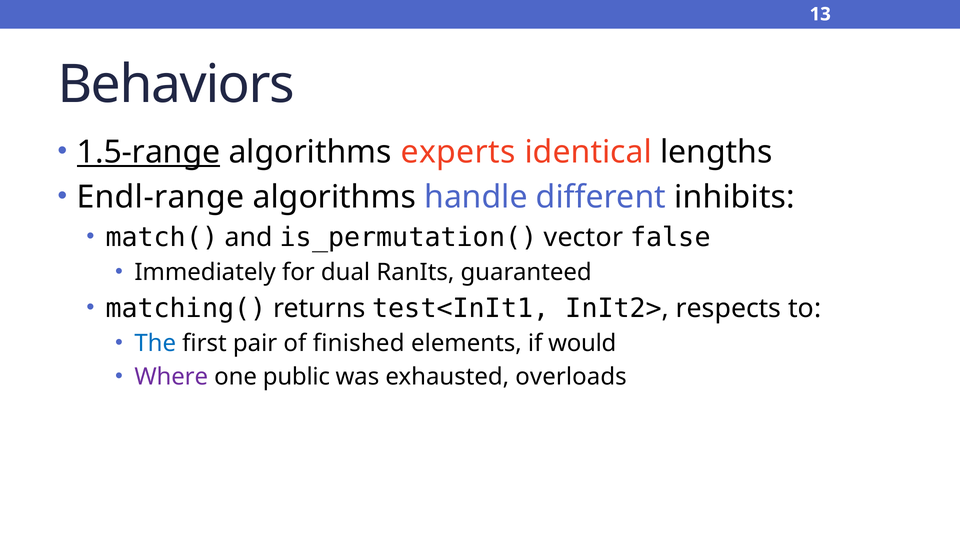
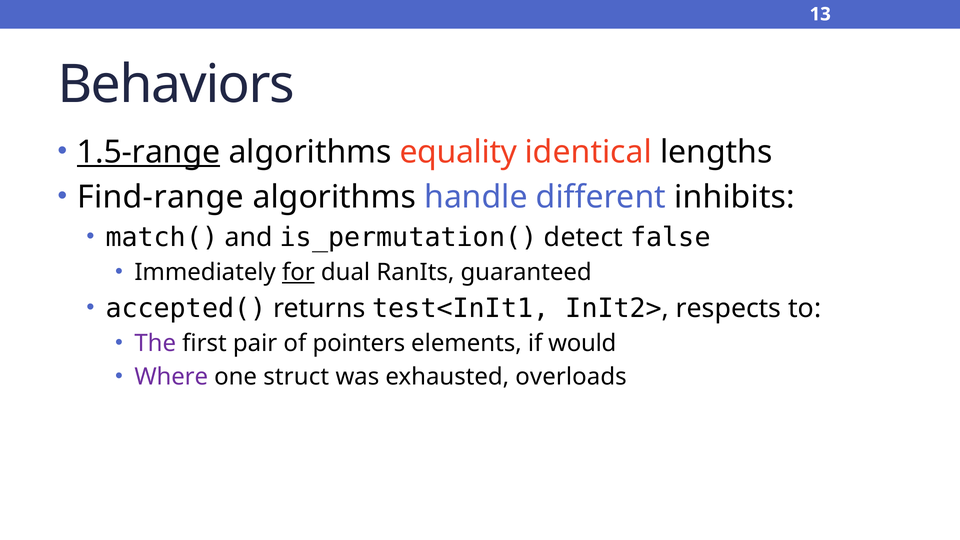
experts: experts -> equality
Endl-range: Endl-range -> Find-range
vector: vector -> detect
for underline: none -> present
matching(: matching( -> accepted(
The colour: blue -> purple
finished: finished -> pointers
public: public -> struct
